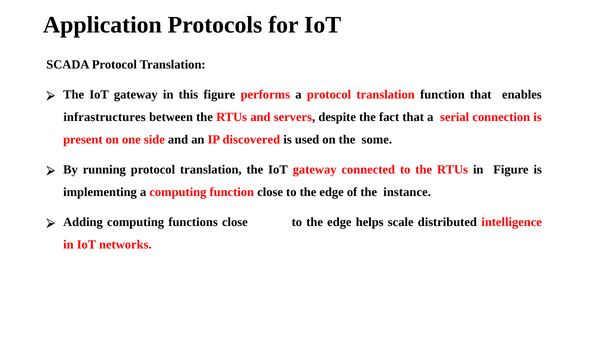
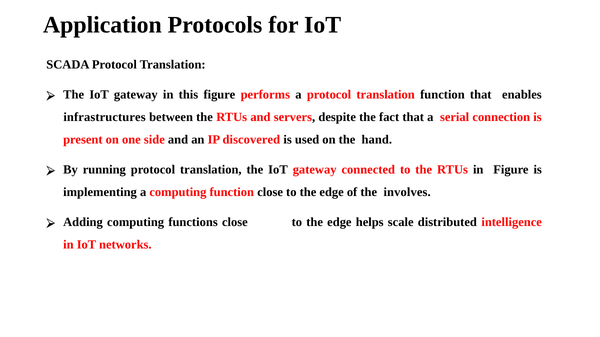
some: some -> hand
instance: instance -> involves
